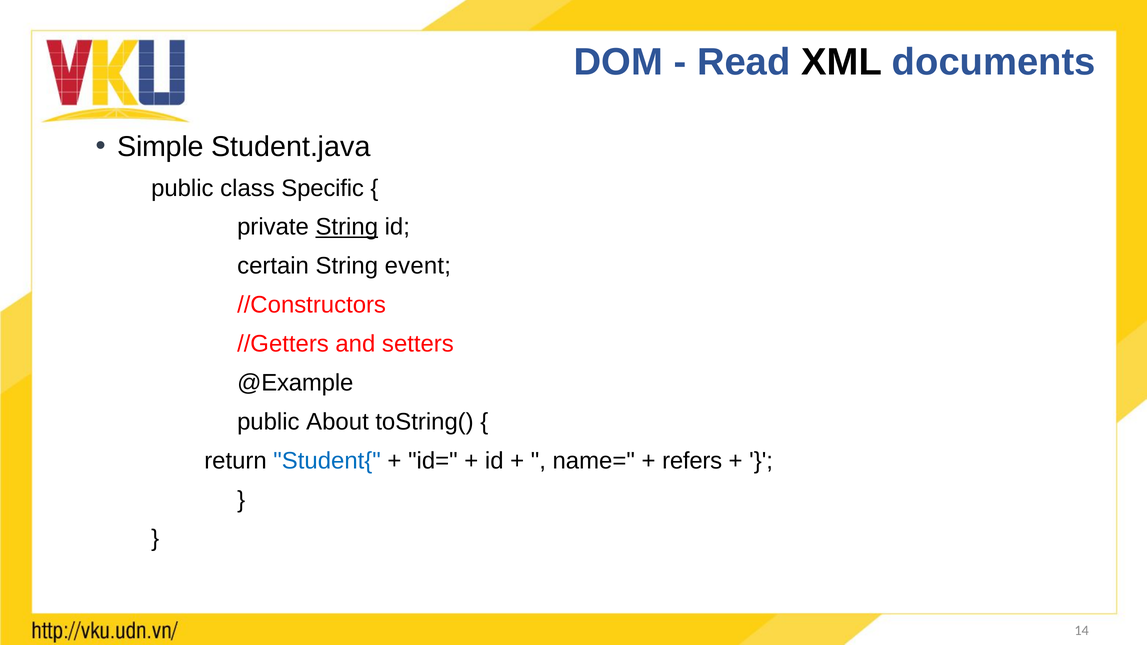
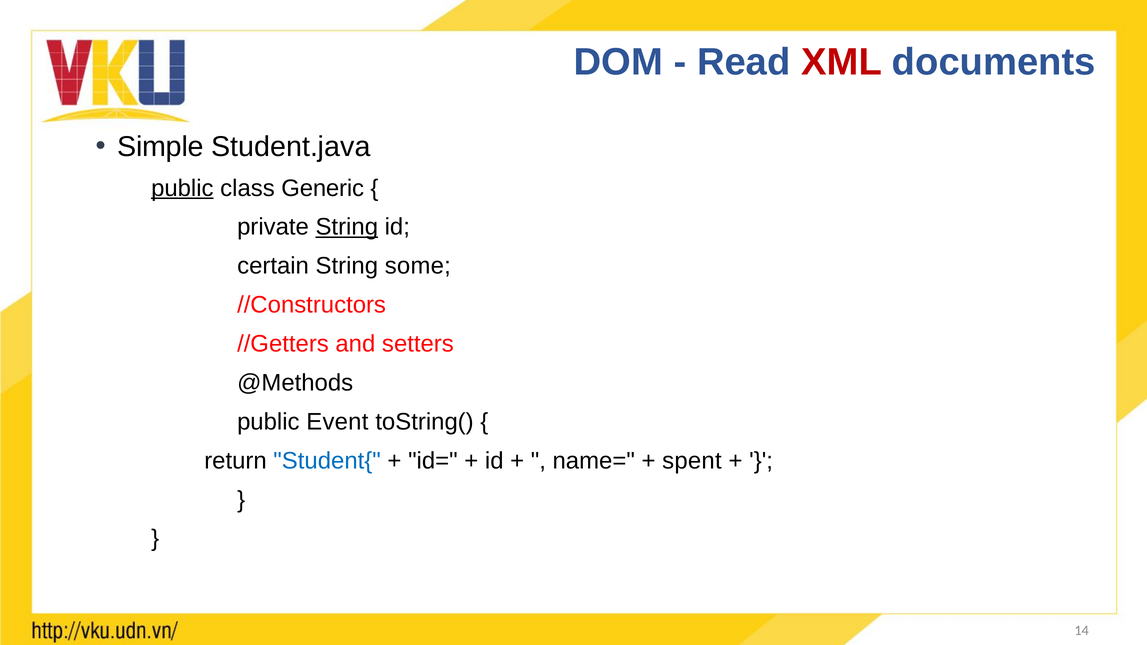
XML colour: black -> red
public at (182, 188) underline: none -> present
Specific: Specific -> Generic
event: event -> some
@Example: @Example -> @Methods
About: About -> Event
refers: refers -> spent
